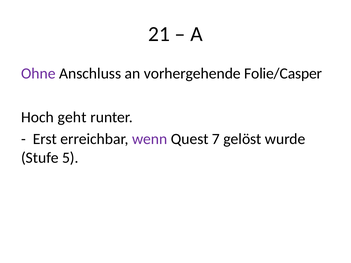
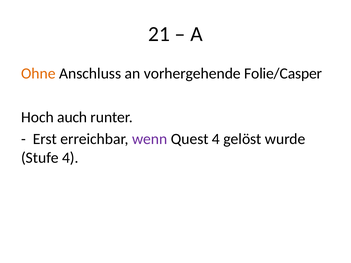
Ohne colour: purple -> orange
geht: geht -> auch
Quest 7: 7 -> 4
Stufe 5: 5 -> 4
